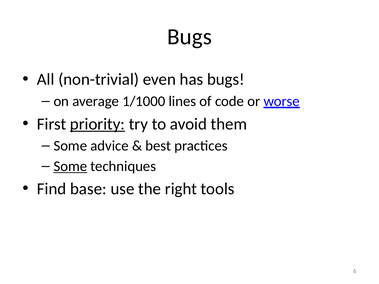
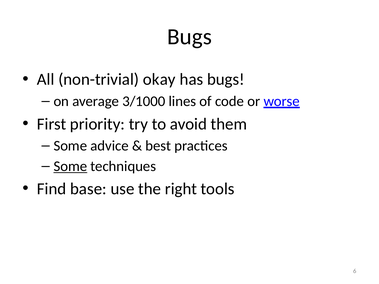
even: even -> okay
1/1000: 1/1000 -> 3/1000
priority underline: present -> none
